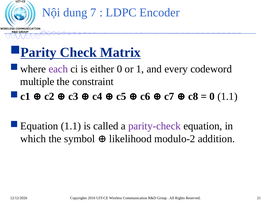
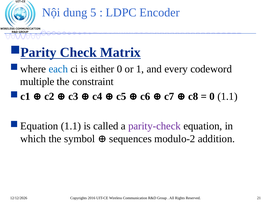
7: 7 -> 5
each colour: purple -> blue
likelihood: likelihood -> sequences
